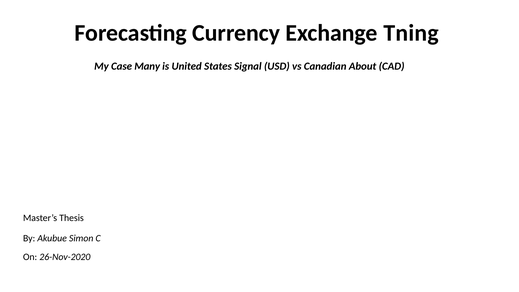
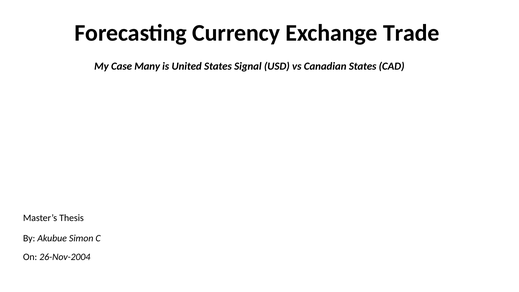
Tning: Tning -> Trade
Canadian About: About -> States
26-Nov-2020: 26-Nov-2020 -> 26-Nov-2004
